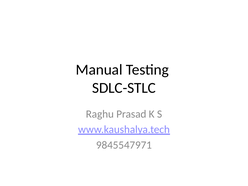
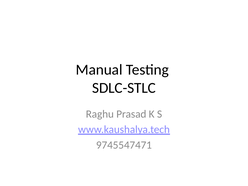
9845547971: 9845547971 -> 9745547471
